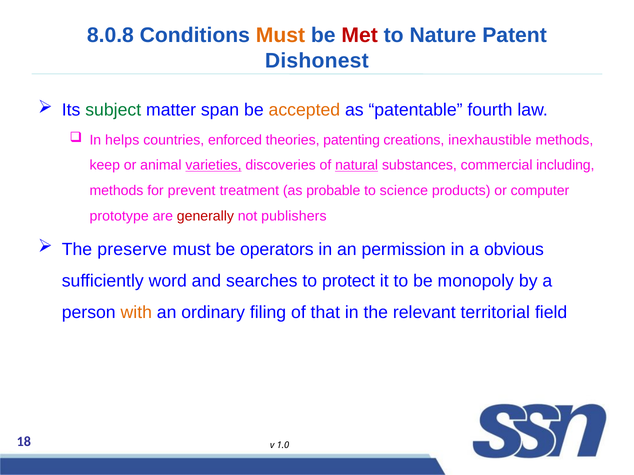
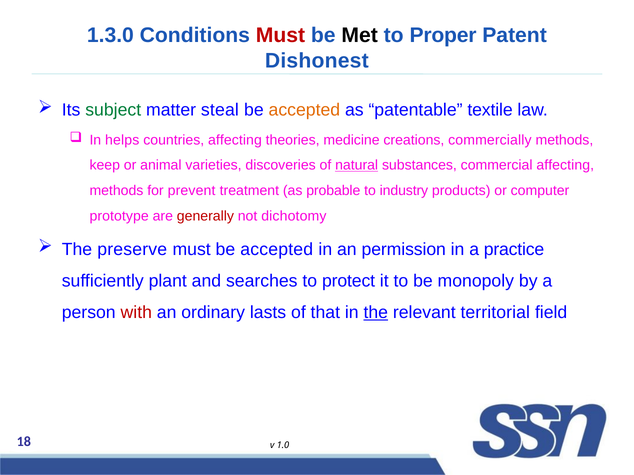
8.0.8: 8.0.8 -> 1.3.0
Must at (280, 35) colour: orange -> red
Met colour: red -> black
Nature: Nature -> Proper
span: span -> steal
fourth: fourth -> textile
countries enforced: enforced -> affecting
patenting: patenting -> medicine
inexhaustible: inexhaustible -> commercially
varieties underline: present -> none
commercial including: including -> affecting
science: science -> industry
publishers: publishers -> dichotomy
must be operators: operators -> accepted
obvious: obvious -> practice
word: word -> plant
with colour: orange -> red
filing: filing -> lasts
the at (376, 313) underline: none -> present
